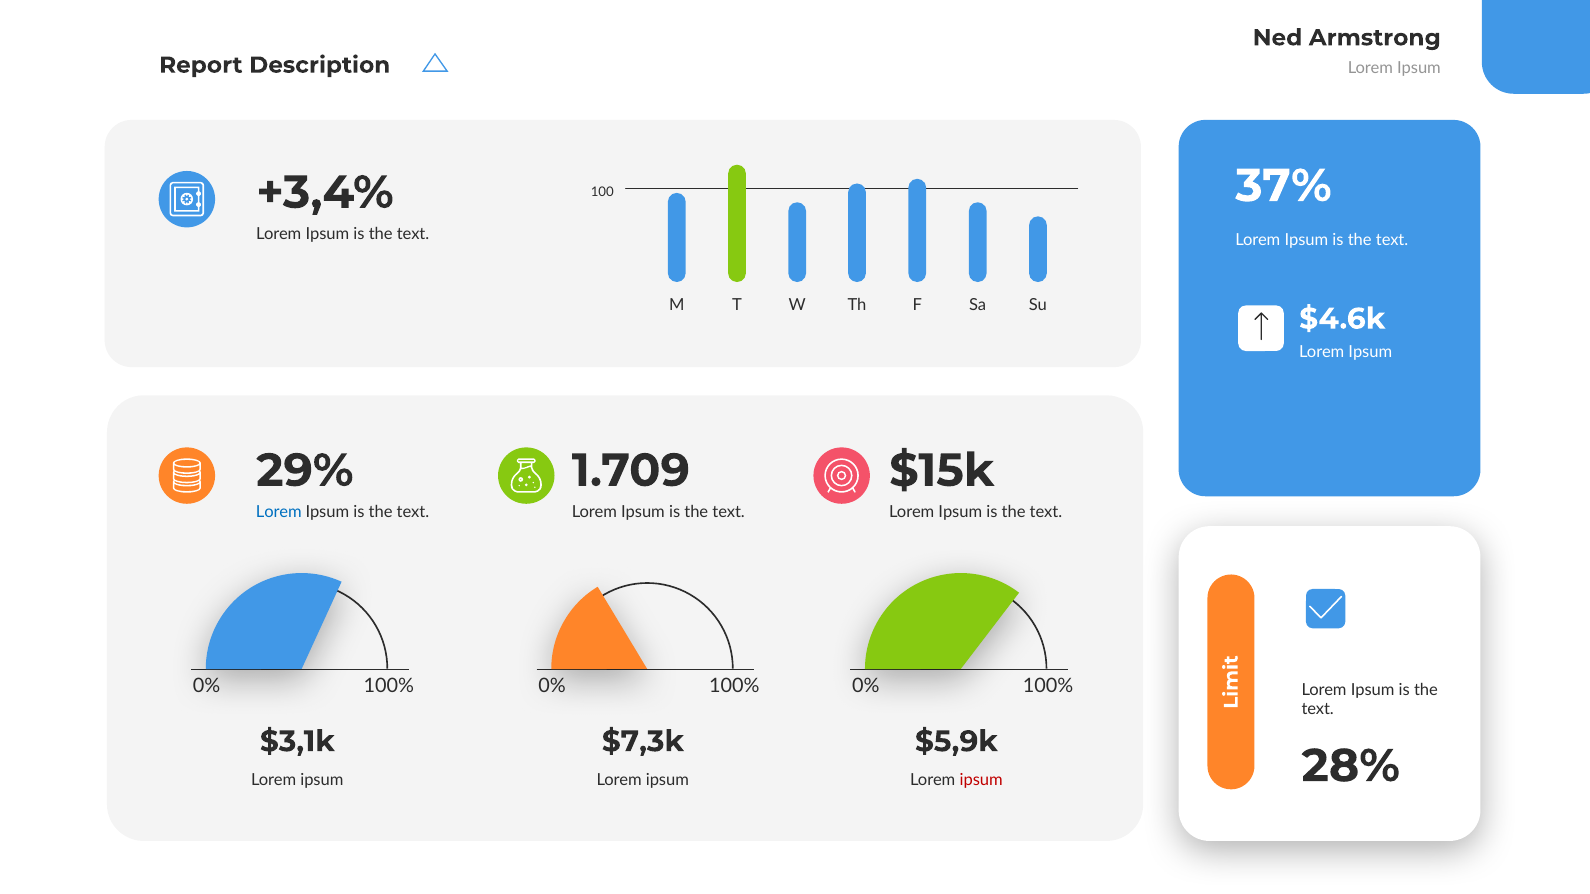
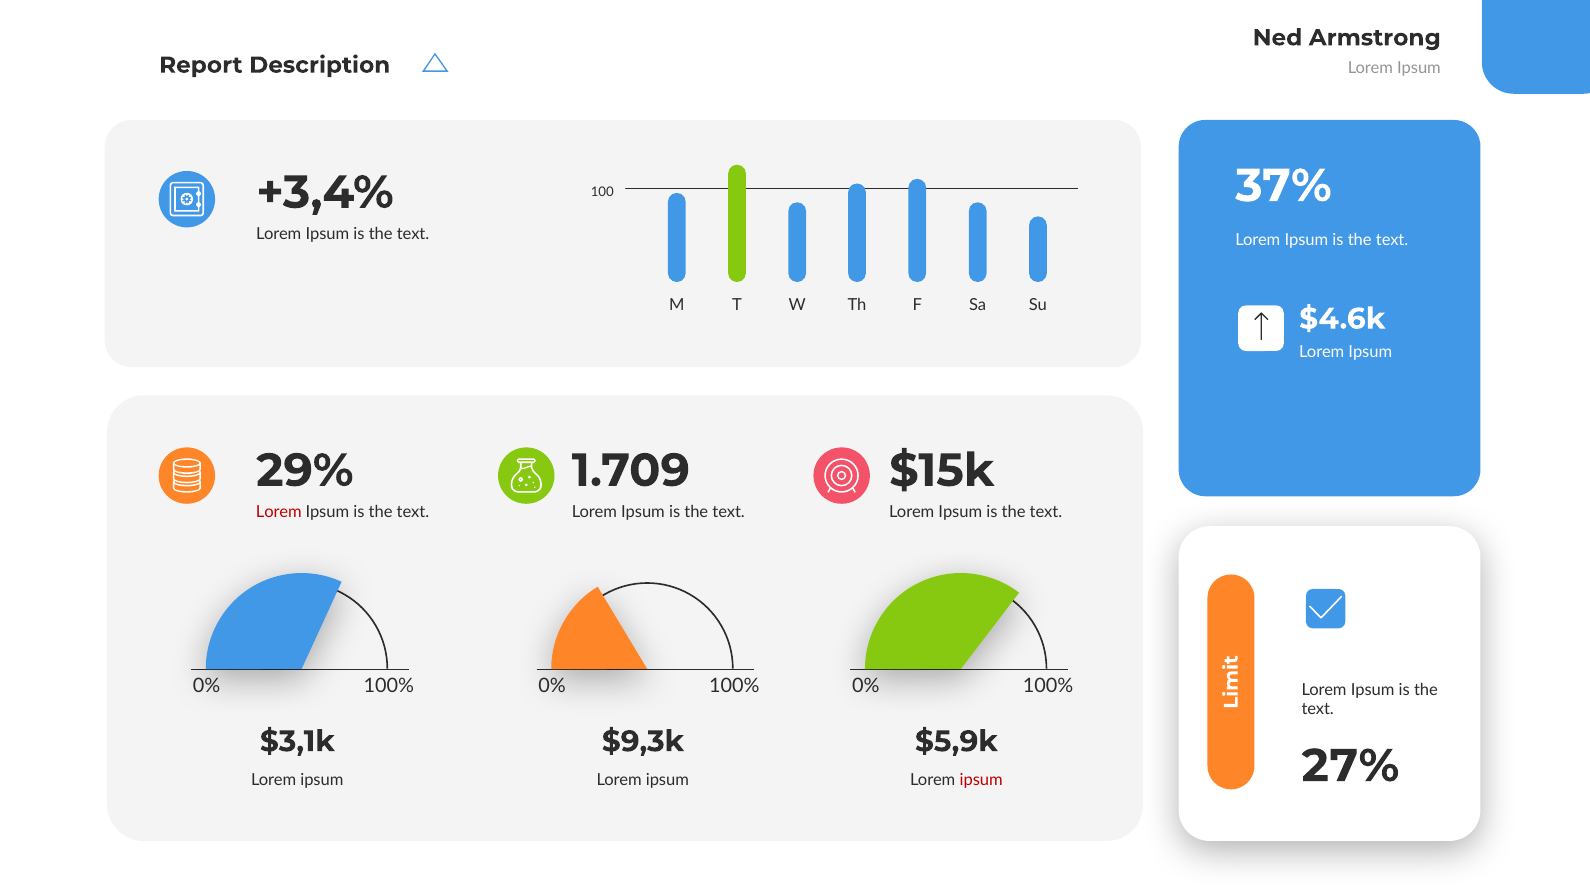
Lorem at (279, 512) colour: blue -> red
$7,3k: $7,3k -> $9,3k
28%: 28% -> 27%
